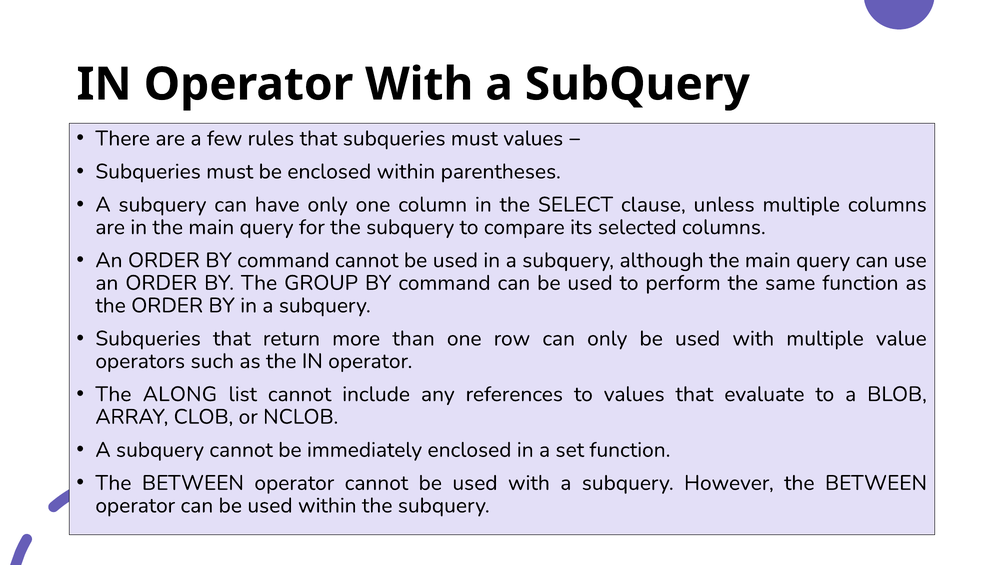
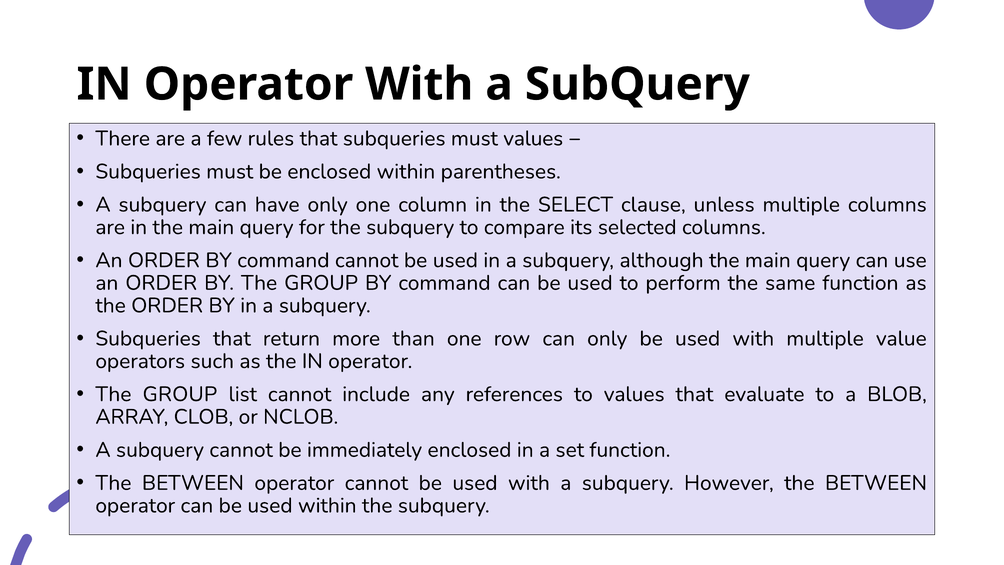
ALONG at (180, 394): ALONG -> GROUP
